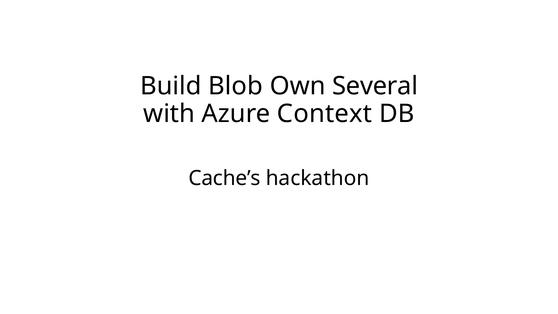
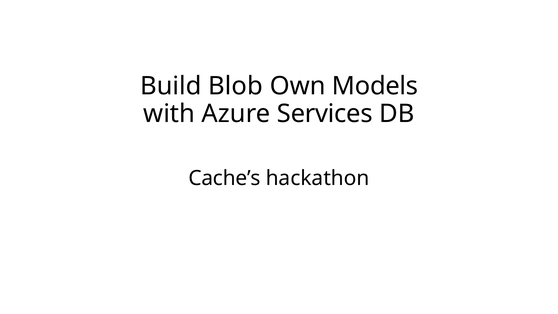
Several: Several -> Models
Context: Context -> Services
